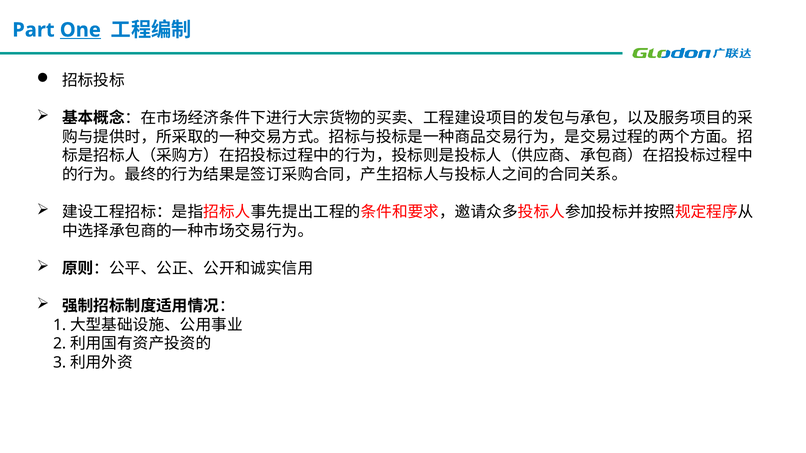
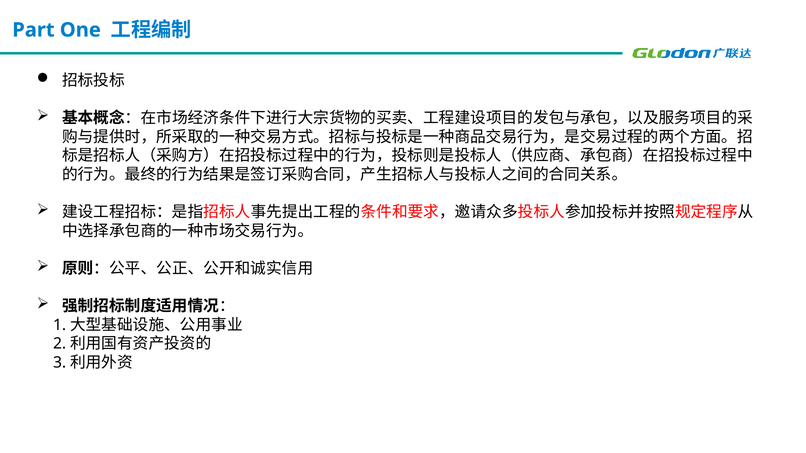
One underline: present -> none
